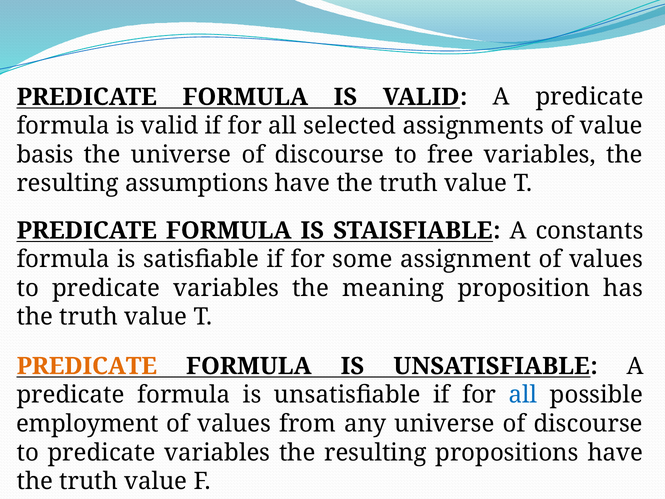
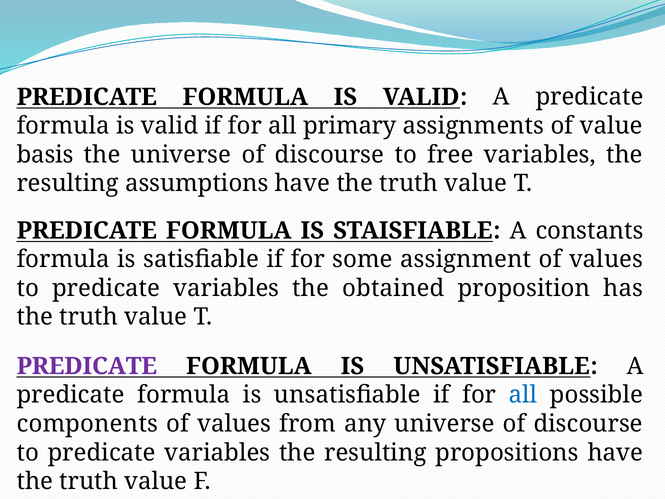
selected: selected -> primary
meaning: meaning -> obtained
PREDICATE at (87, 366) colour: orange -> purple
employment: employment -> components
